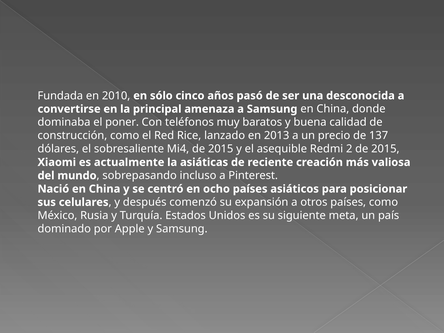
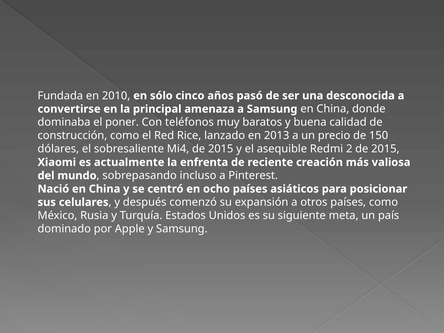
137: 137 -> 150
asiáticas: asiáticas -> enfrenta
